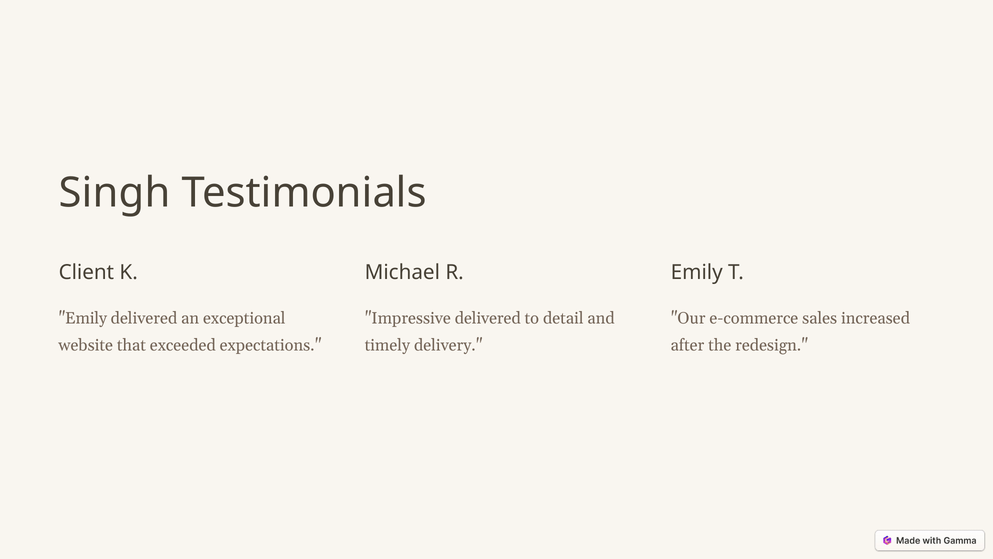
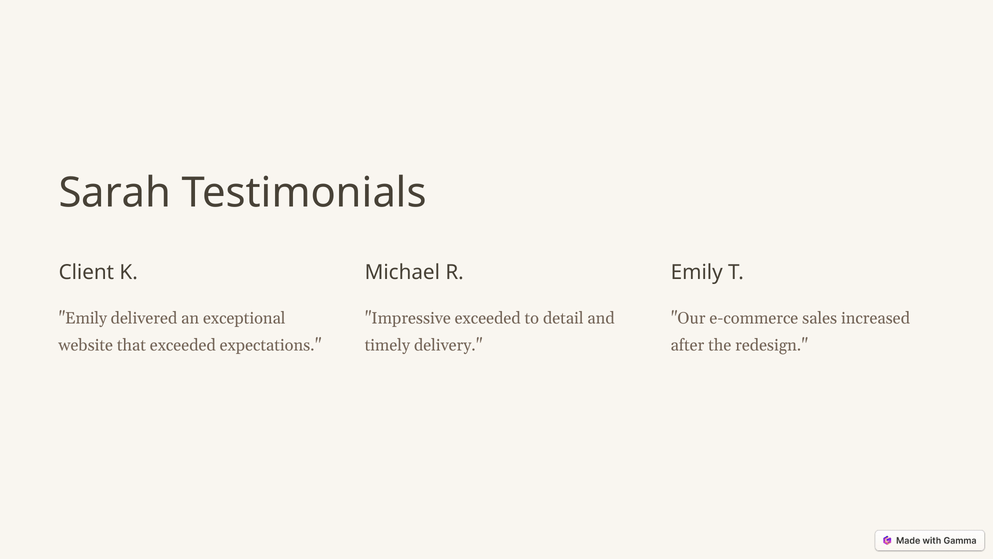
Singh: Singh -> Sarah
Impressive delivered: delivered -> exceeded
